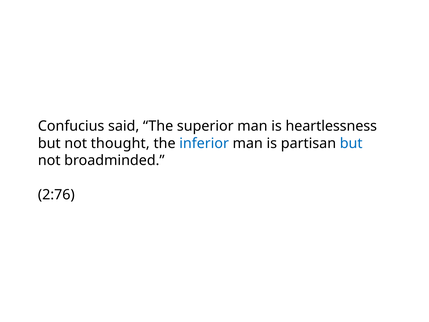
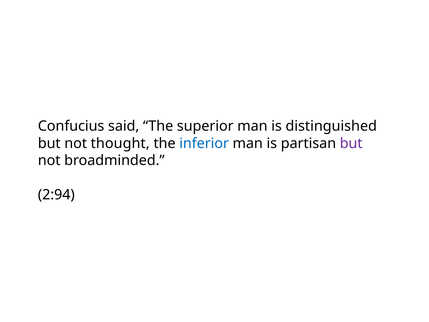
heartlessness: heartlessness -> distinguished
but at (351, 143) colour: blue -> purple
2:76: 2:76 -> 2:94
